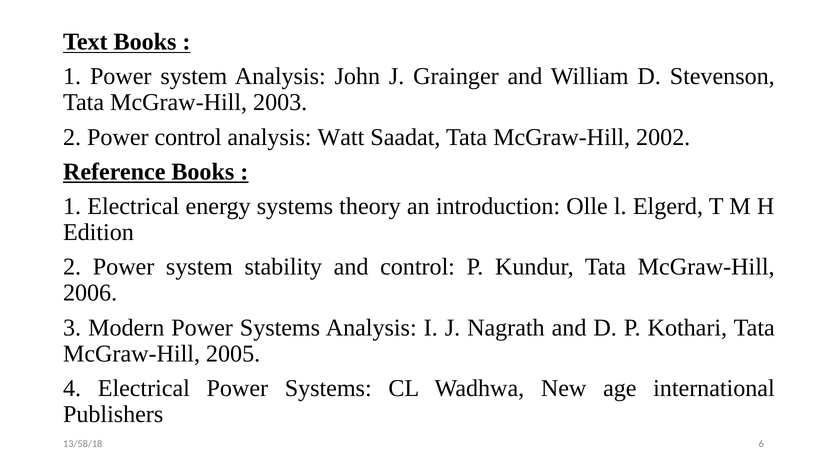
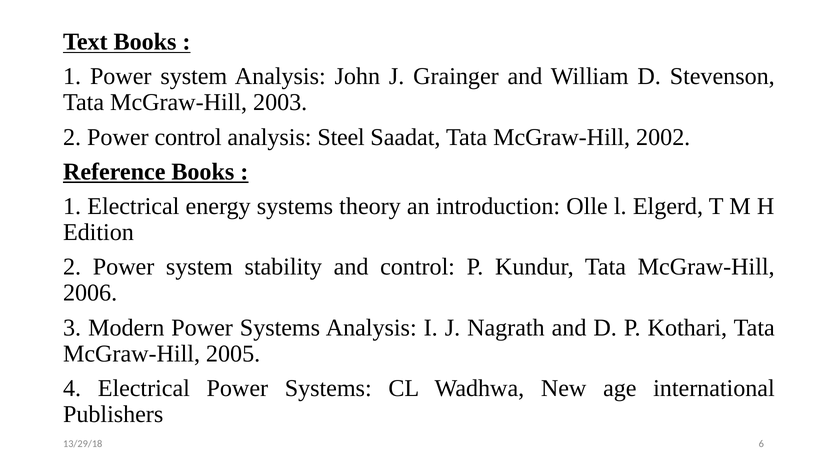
Watt: Watt -> Steel
13/58/18: 13/58/18 -> 13/29/18
